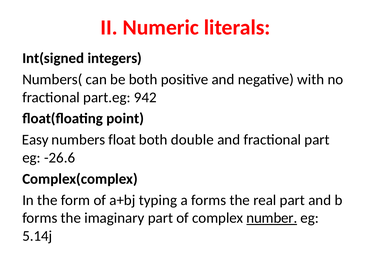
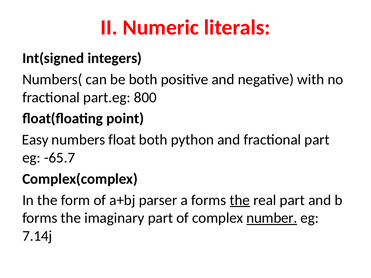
942: 942 -> 800
double: double -> python
-26.6: -26.6 -> -65.7
typing: typing -> parser
the at (240, 200) underline: none -> present
5.14j: 5.14j -> 7.14j
